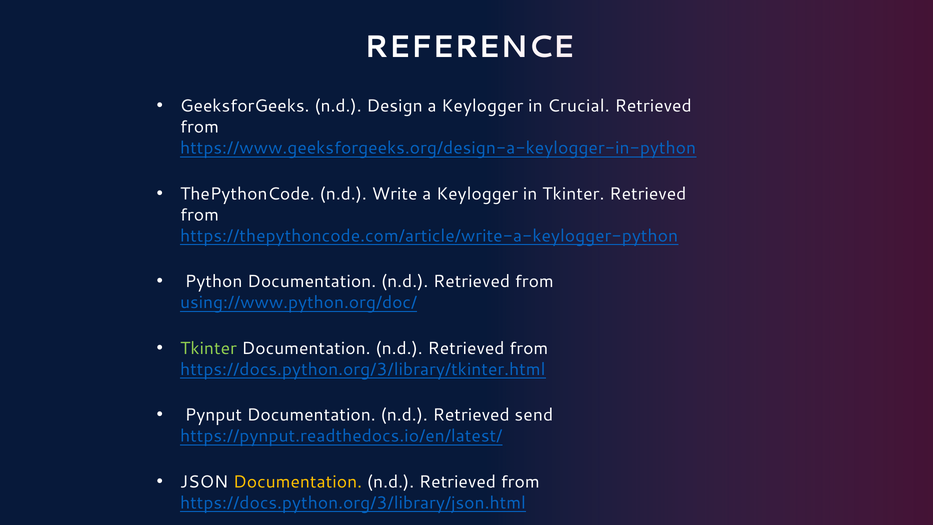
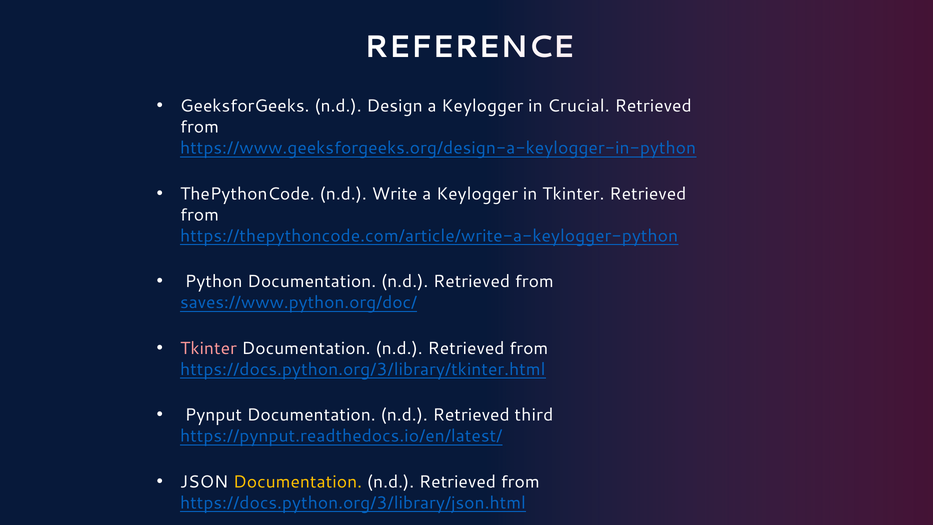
using://www.python.org/doc/: using://www.python.org/doc/ -> saves://www.python.org/doc/
Tkinter at (208, 348) colour: light green -> pink
send: send -> third
